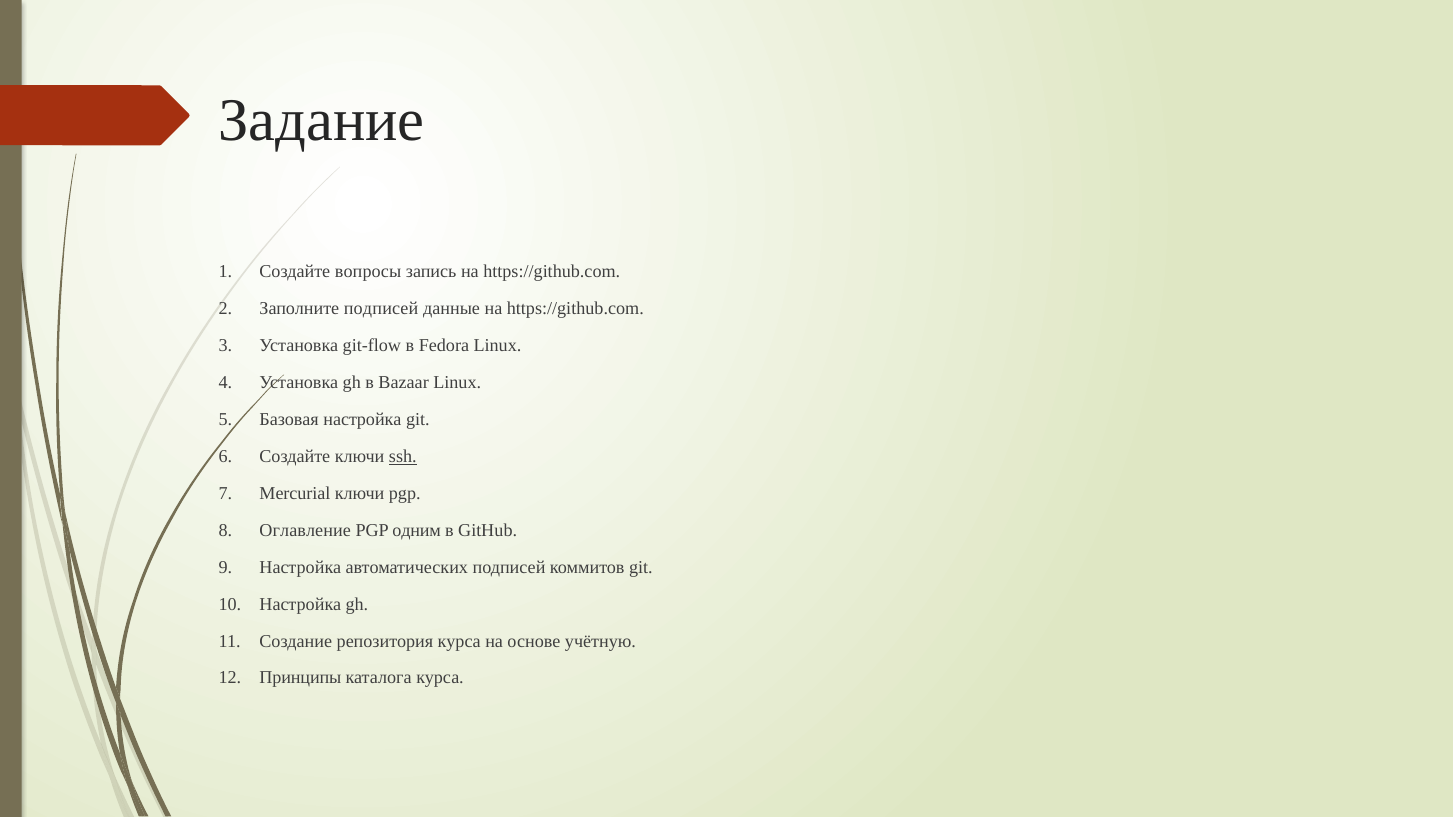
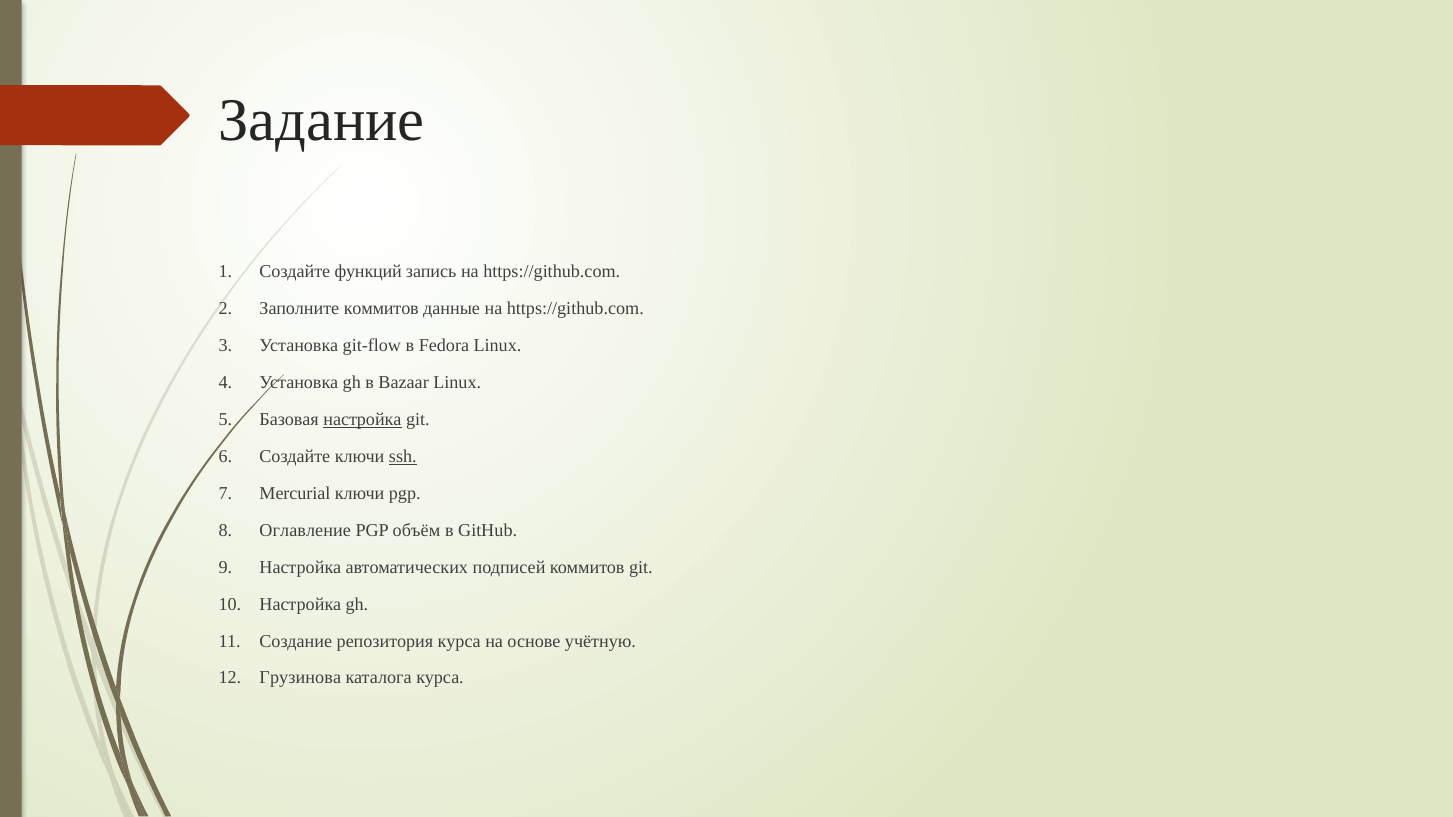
вопросы: вопросы -> функций
Заполните подписей: подписей -> коммитов
настройка at (362, 420) underline: none -> present
одним: одним -> объём
Принципы: Принципы -> Грузинова
